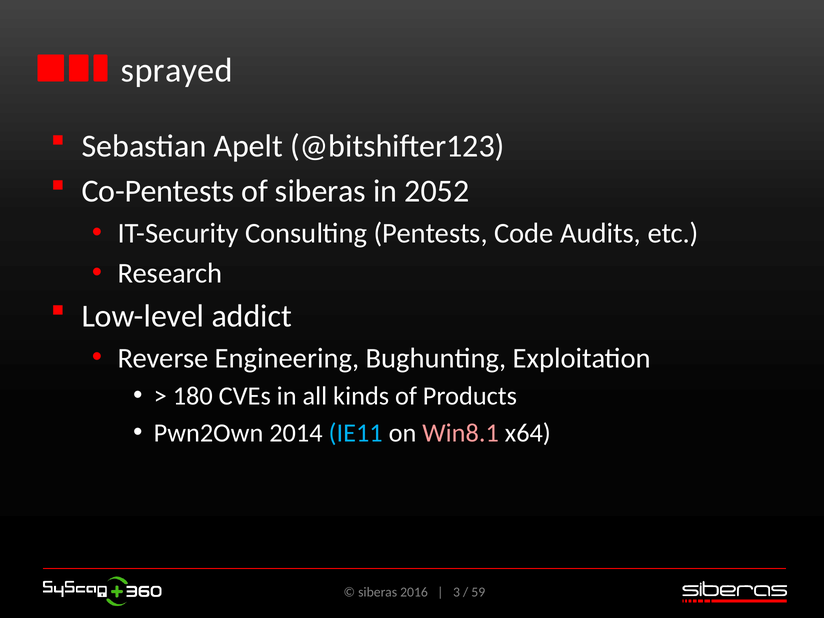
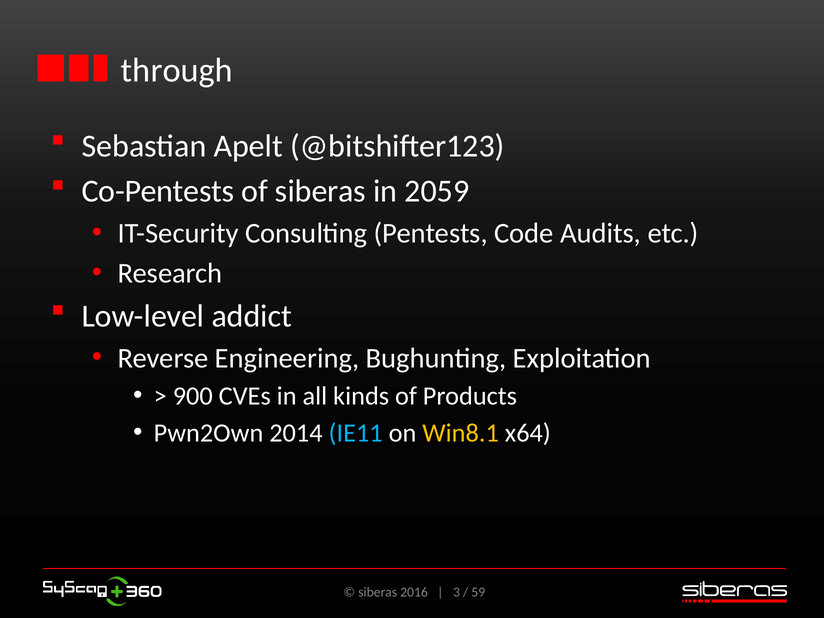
sprayed: sprayed -> through
2052: 2052 -> 2059
180: 180 -> 900
Win8.1 colour: pink -> yellow
